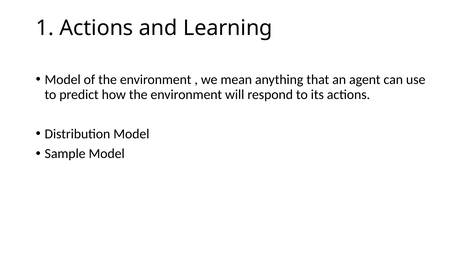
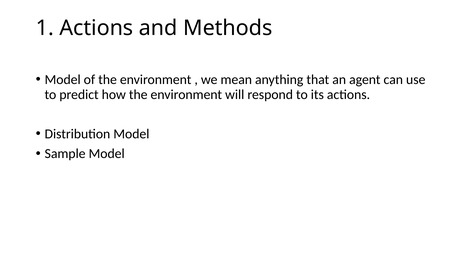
Learning: Learning -> Methods
